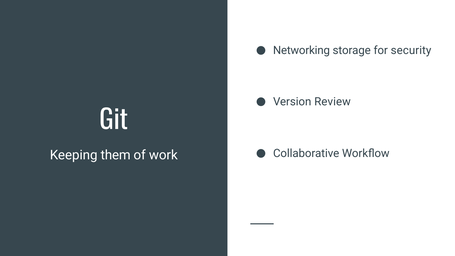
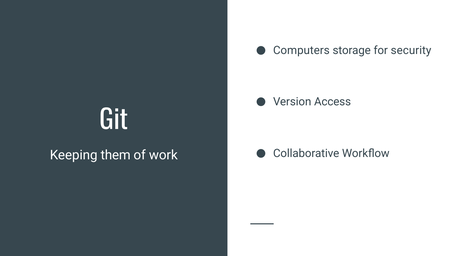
Networking: Networking -> Computers
Review: Review -> Access
